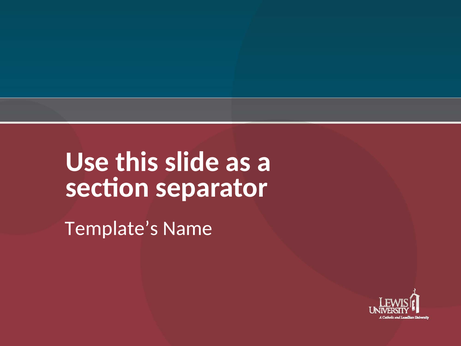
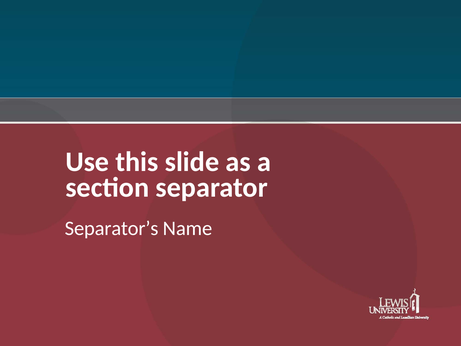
Template’s: Template’s -> Separator’s
